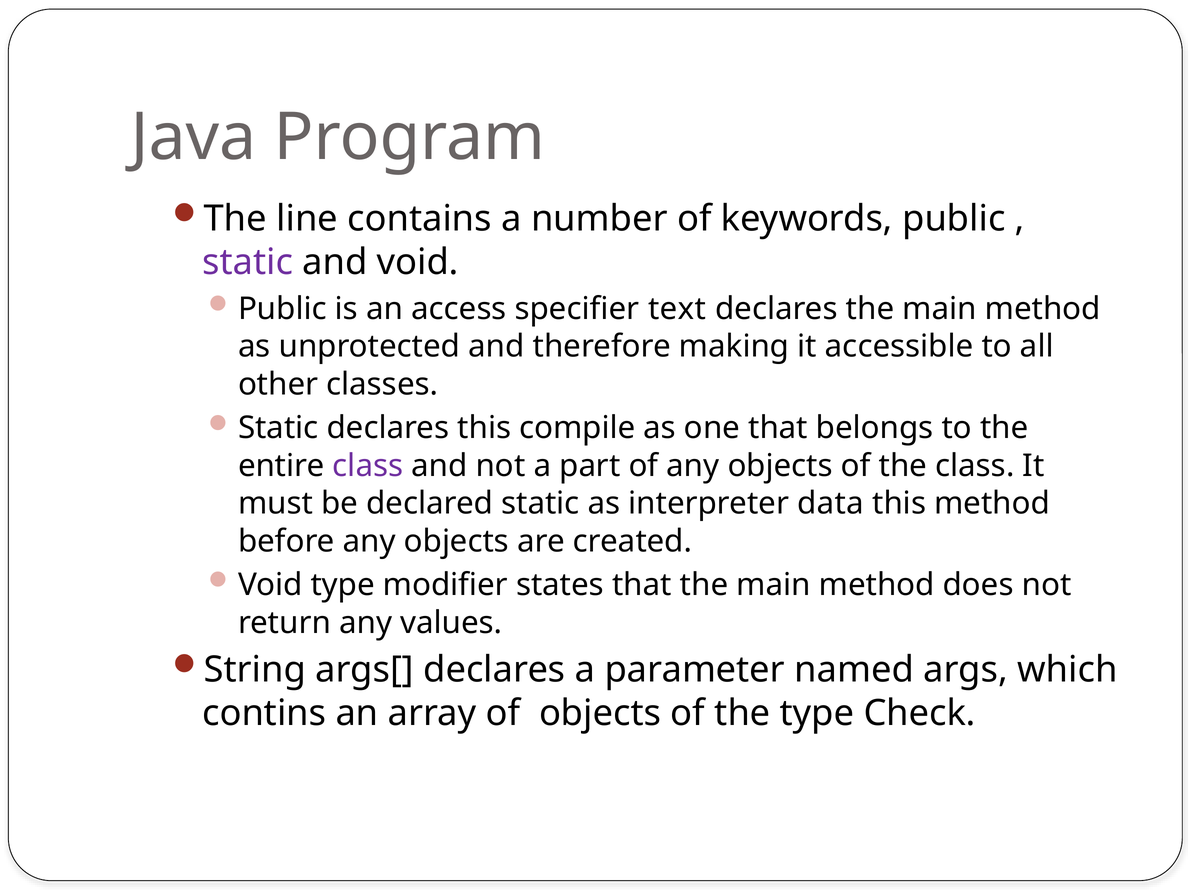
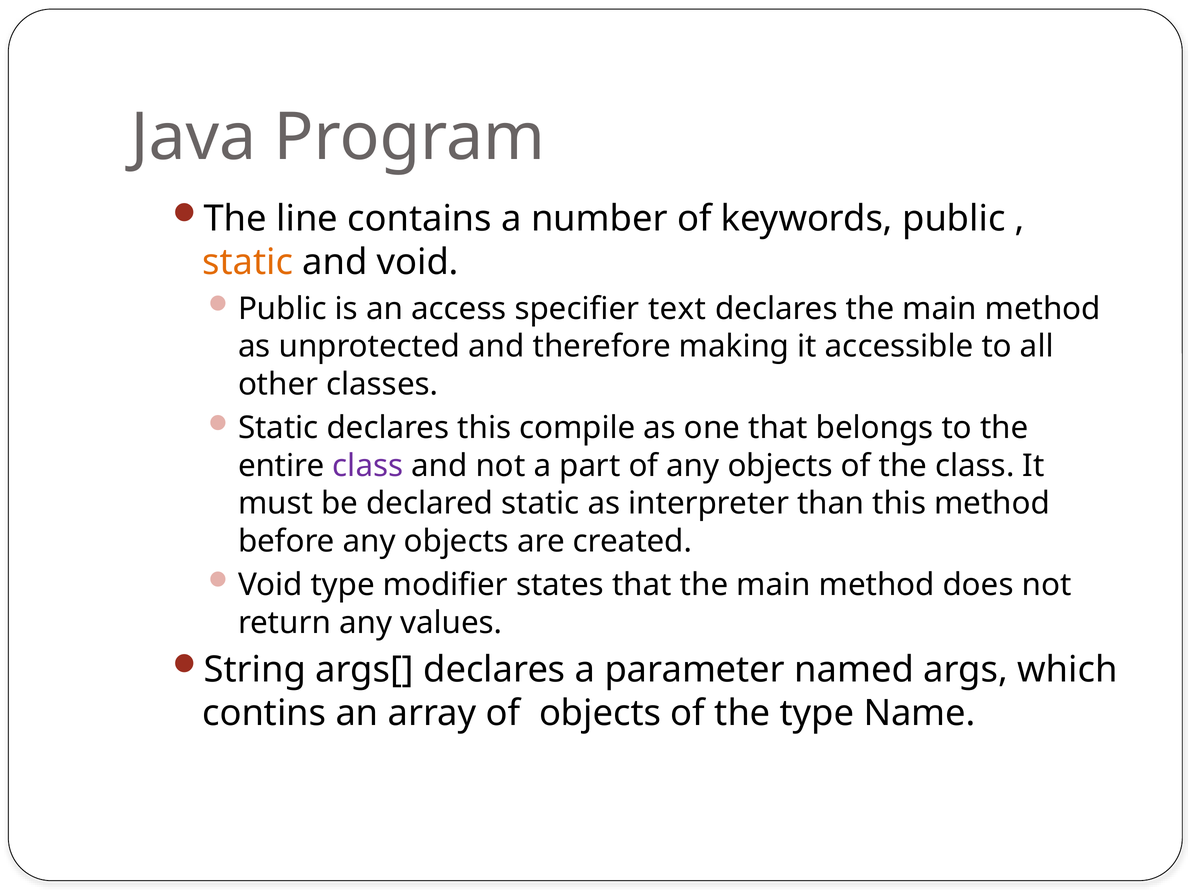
static at (248, 262) colour: purple -> orange
data: data -> than
Check: Check -> Name
